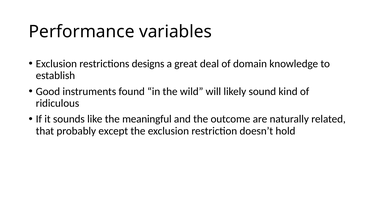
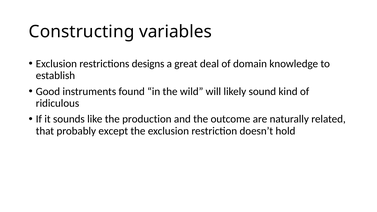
Performance: Performance -> Constructing
meaningful: meaningful -> production
